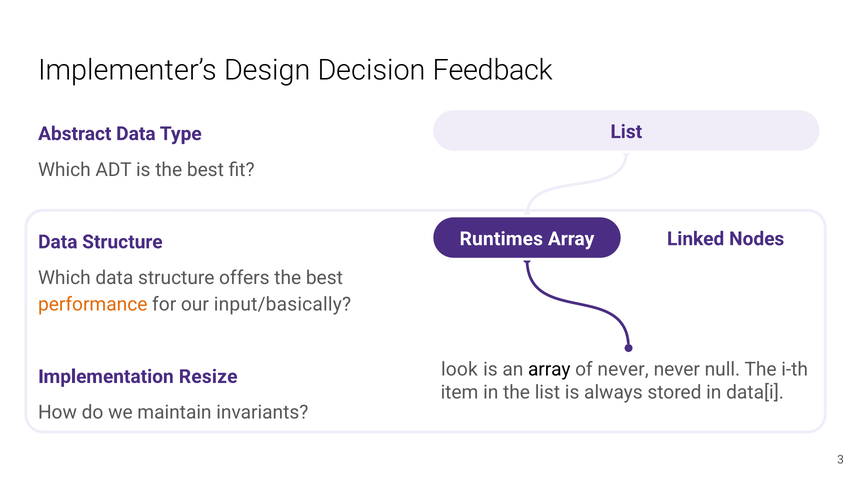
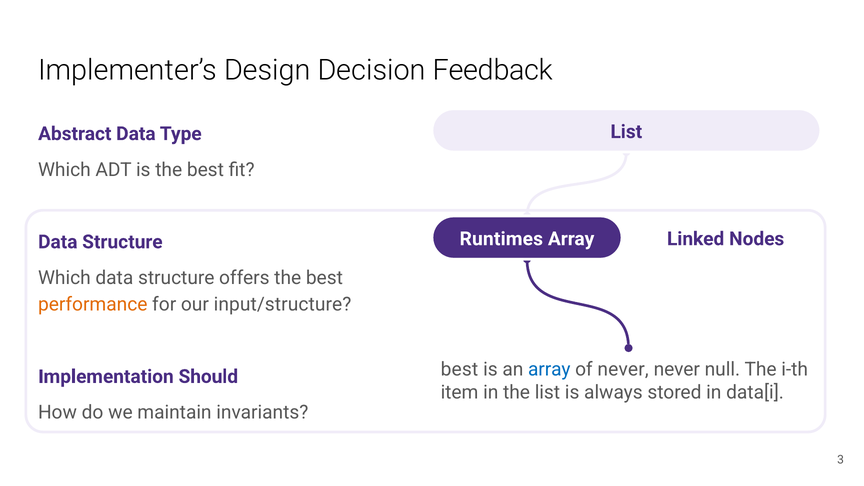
input/basically: input/basically -> input/structure
look at (459, 370): look -> best
array at (549, 370) colour: black -> blue
Resize: Resize -> Should
